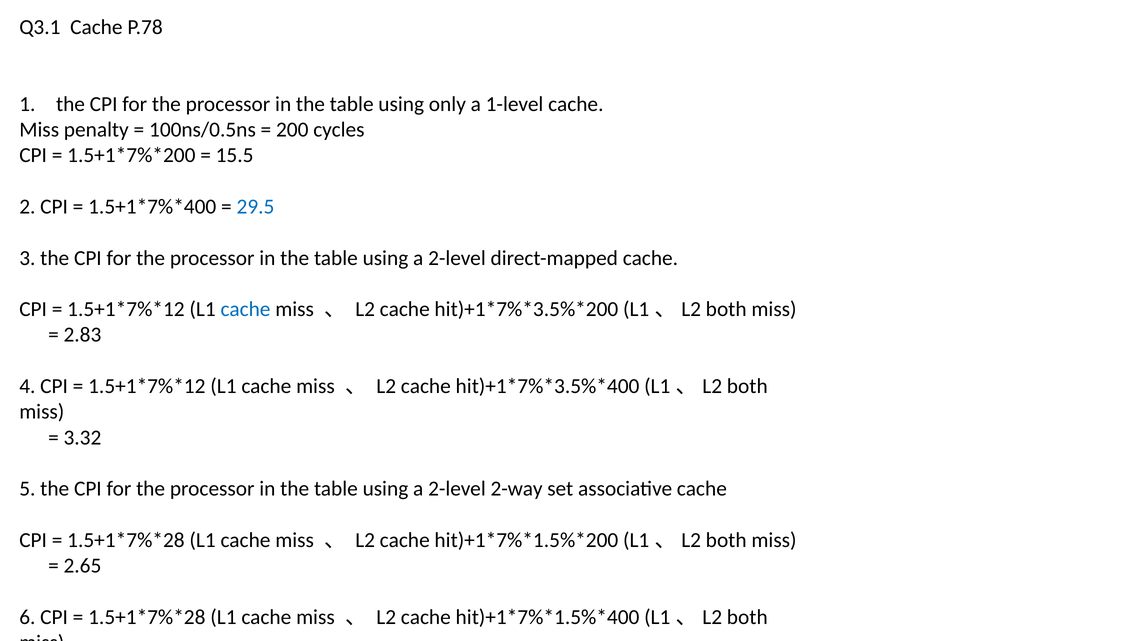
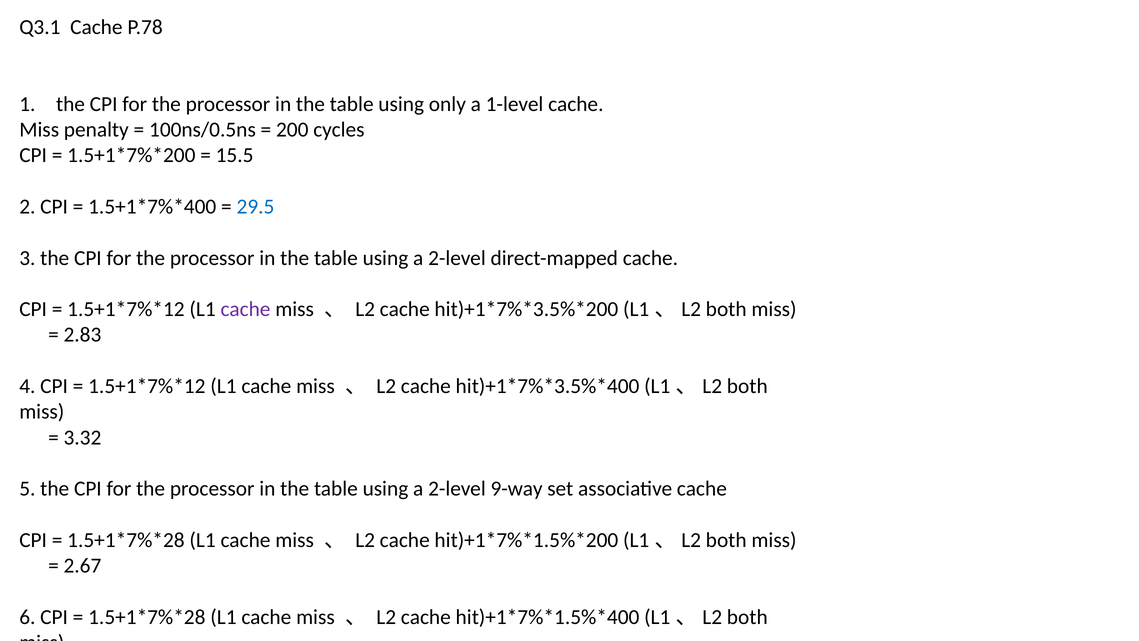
cache at (245, 309) colour: blue -> purple
2-way: 2-way -> 9-way
2.65: 2.65 -> 2.67
